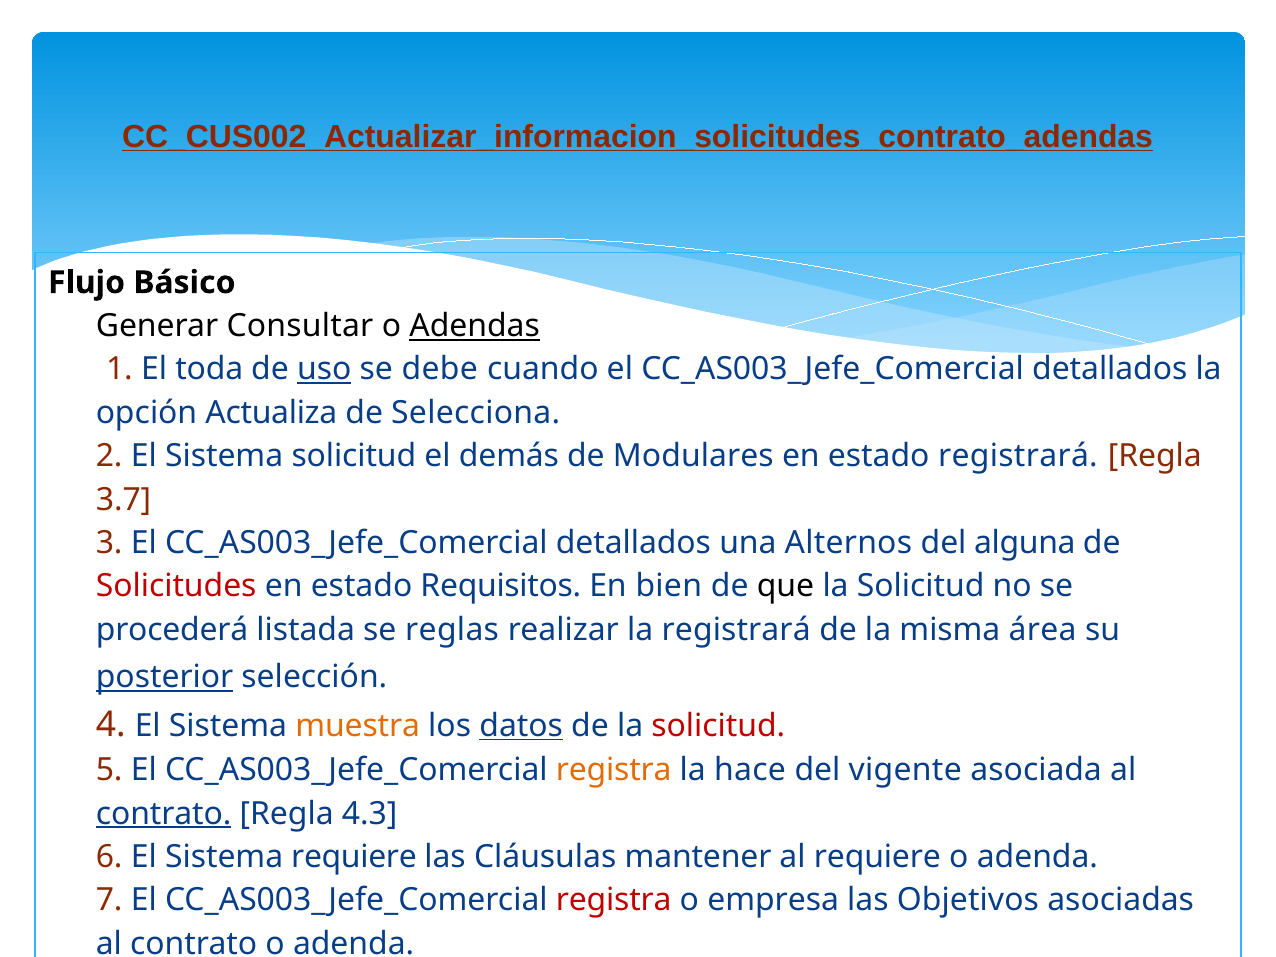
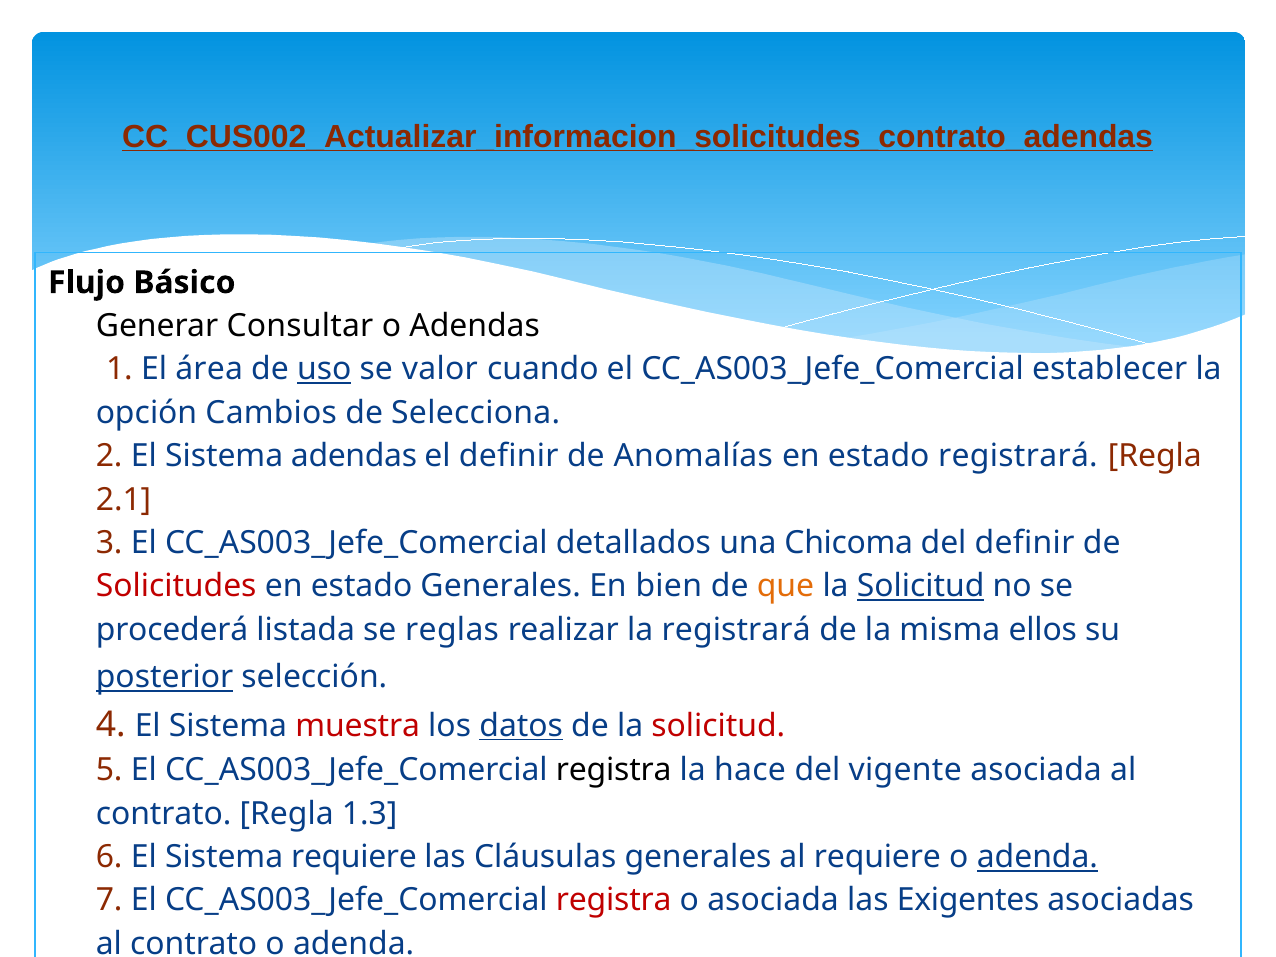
Adendas at (475, 326) underline: present -> none
toda: toda -> área
debe: debe -> valor
detallados at (1110, 369): detallados -> establecer
opción Actualiza: Actualiza -> Cambios
Sistema solicitud: solicitud -> adendas
el demás: demás -> definir
Modulares: Modulares -> Anomalías
3.7: 3.7 -> 2.1
Alternos: Alternos -> Chicoma
del alguna: alguna -> definir
estado Requisitos: Requisitos -> Generales
que colour: black -> orange
Solicitud at (921, 586) underline: none -> present
área: área -> ellos
muestra at (358, 726) colour: orange -> red
registra at (614, 770) colour: orange -> black
contrato at (164, 814) underline: present -> none
4.3: 4.3 -> 1.3
Cláusulas mantener: mantener -> generales
adenda at (1037, 857) underline: none -> present
o empresa: empresa -> asociada
Objetivos: Objetivos -> Exigentes
